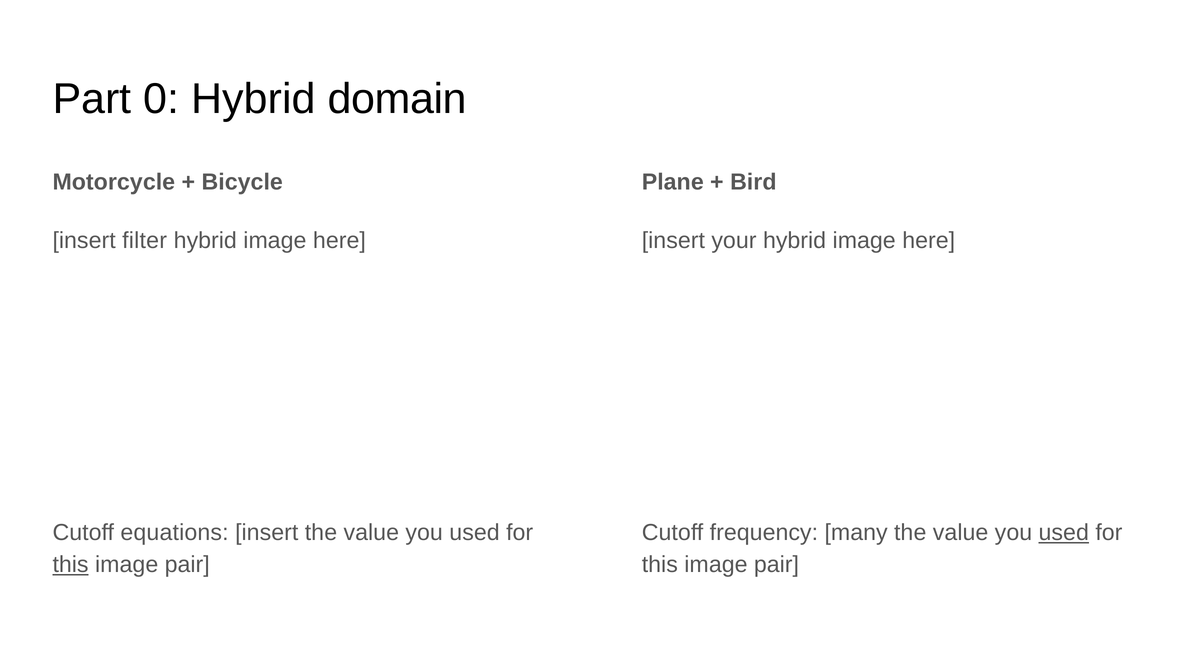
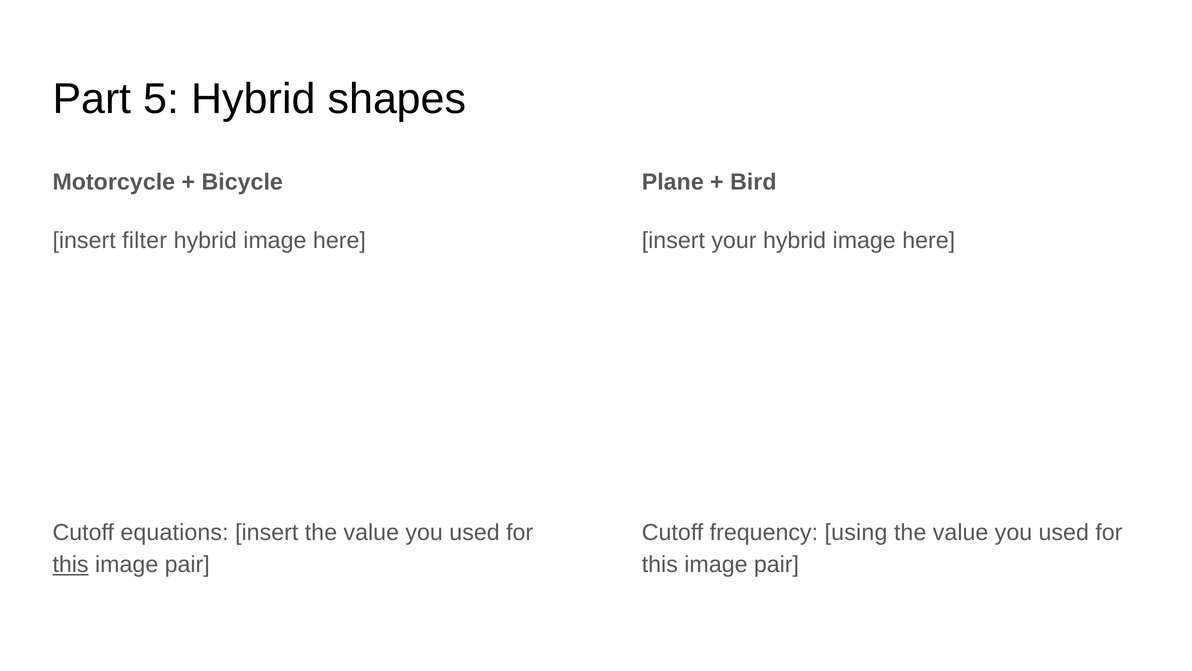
0: 0 -> 5
domain: domain -> shapes
many: many -> using
used at (1064, 532) underline: present -> none
